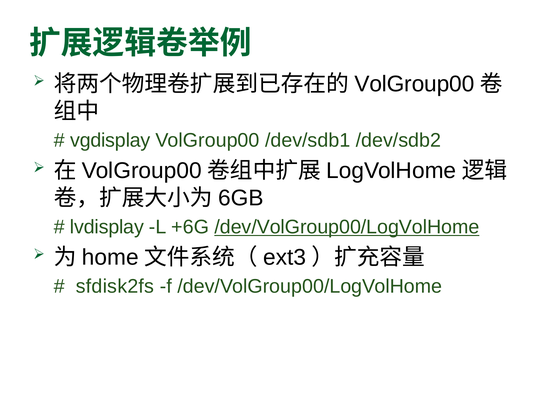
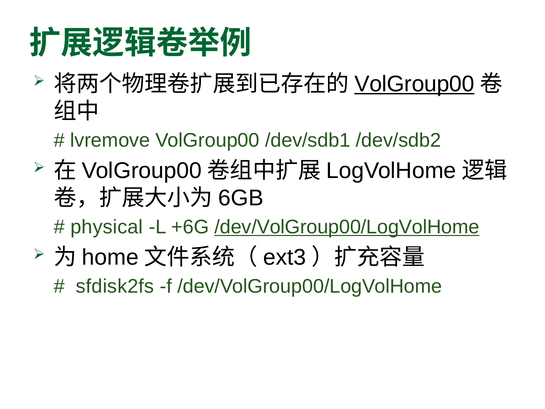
VolGroup00 at (414, 84) underline: none -> present
vgdisplay: vgdisplay -> lvremove
lvdisplay: lvdisplay -> physical
